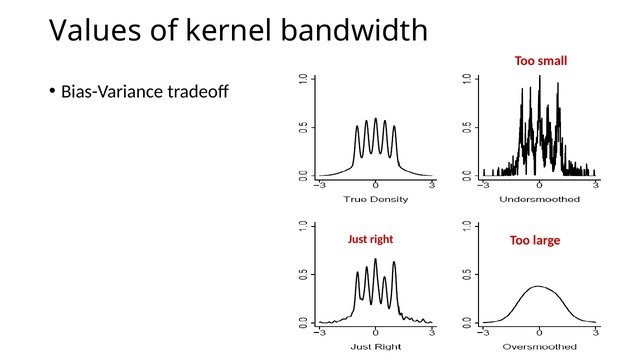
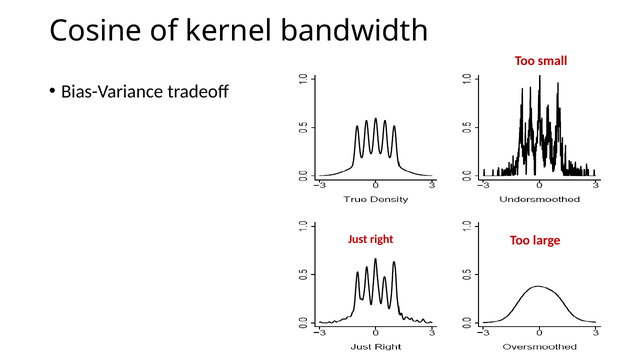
Values: Values -> Cosine
